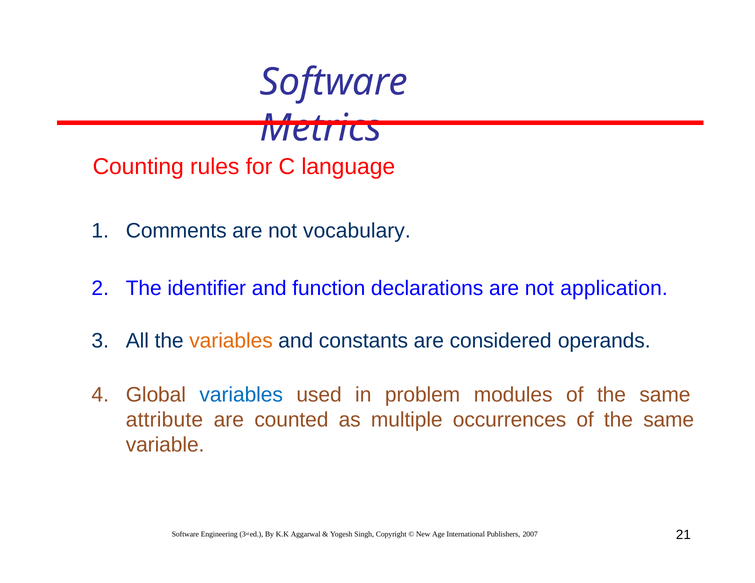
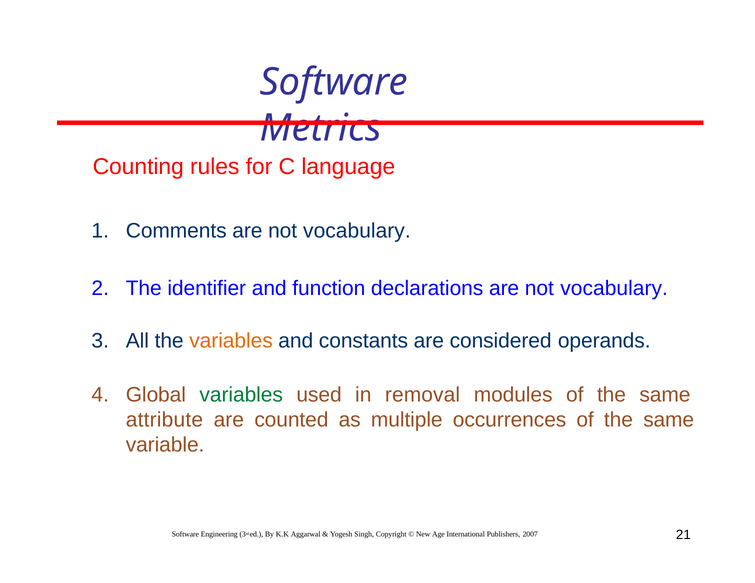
declarations are not application: application -> vocabulary
variables at (241, 395) colour: blue -> green
problem: problem -> removal
